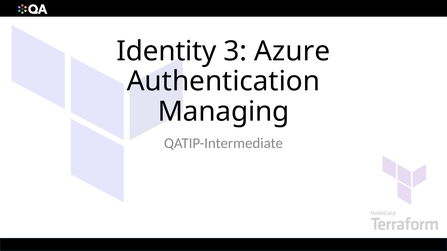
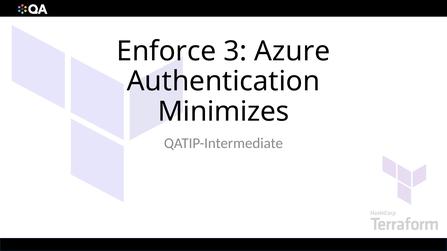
Identity: Identity -> Enforce
Managing: Managing -> Minimizes
